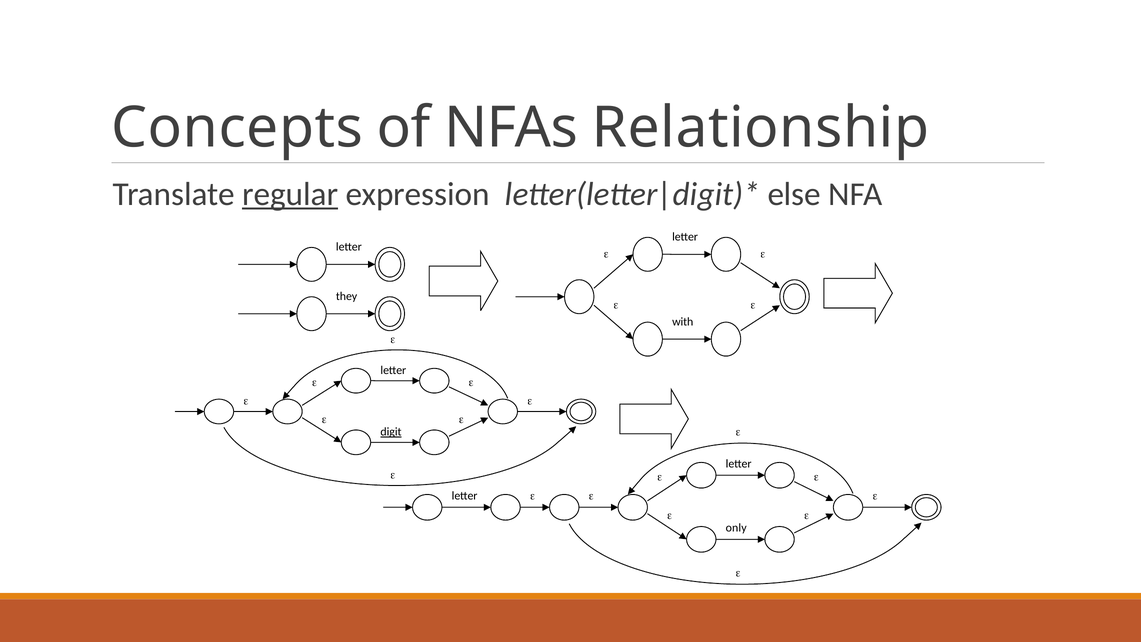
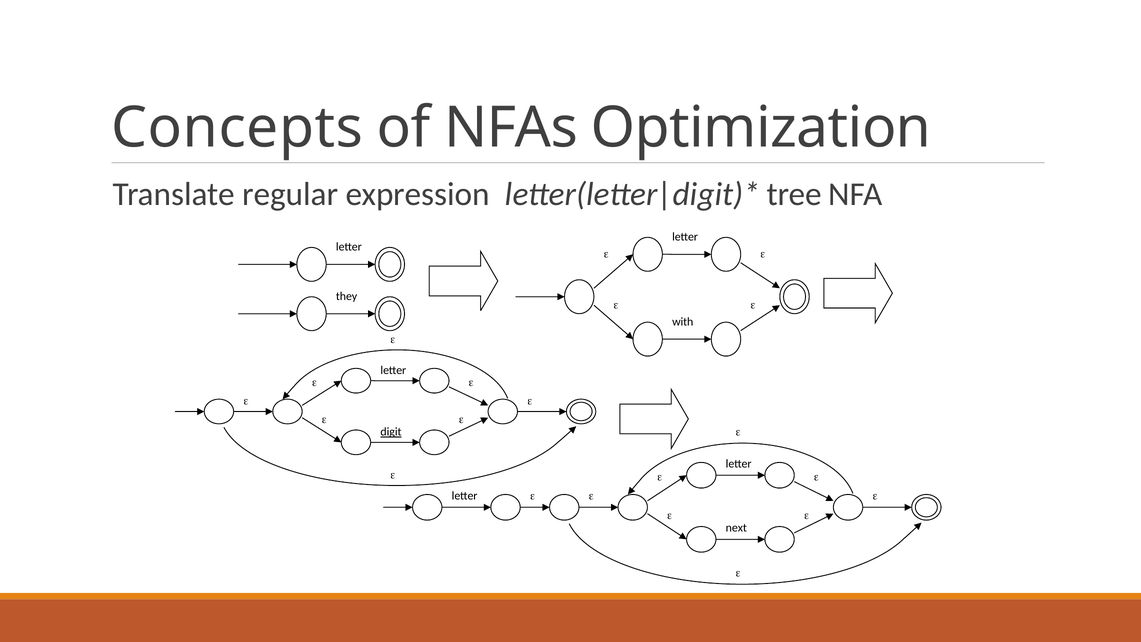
Relationship: Relationship -> Optimization
regular underline: present -> none
else: else -> tree
only: only -> next
